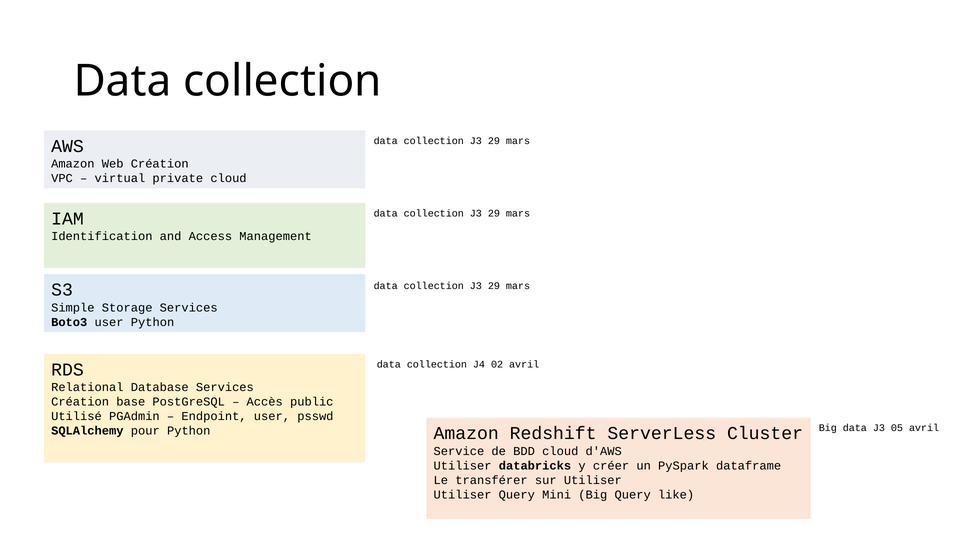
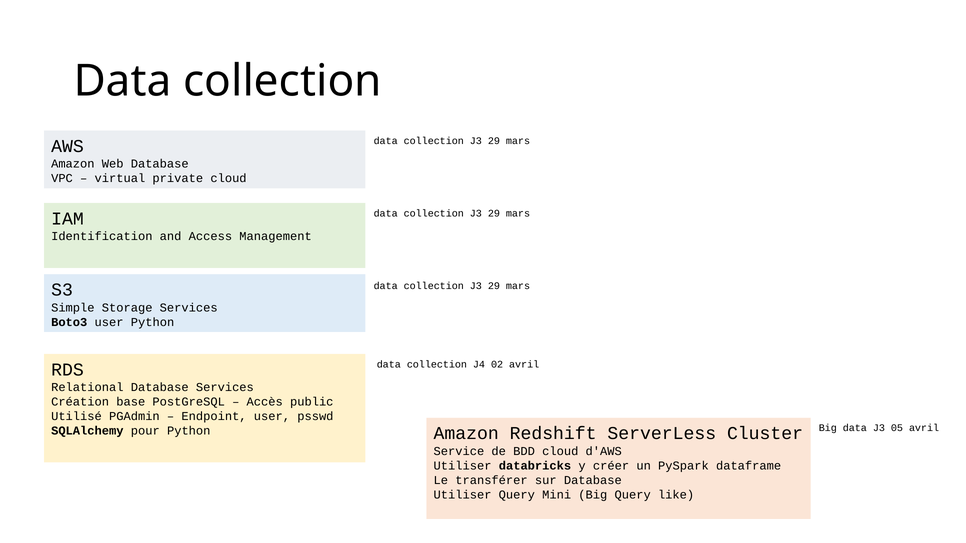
Web Création: Création -> Database
sur Utiliser: Utiliser -> Database
